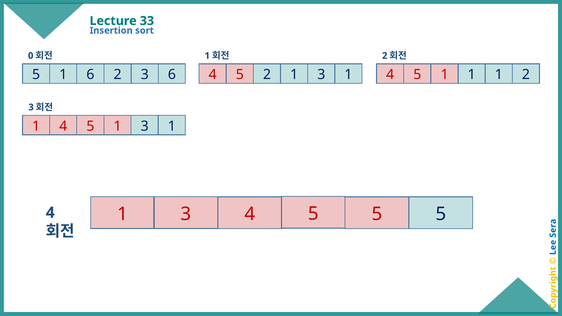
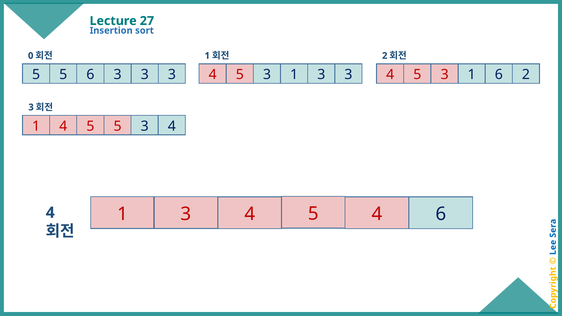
33: 33 -> 27
1 at (63, 75): 1 -> 5
6 2: 2 -> 3
6 at (172, 75): 6 -> 3
2 at (267, 75): 2 -> 3
1 3 1: 1 -> 3
1 at (445, 75): 1 -> 3
4 1 1: 1 -> 6
1 at (118, 126): 1 -> 5
4 3 1: 1 -> 4
5 at (377, 214): 5 -> 4
4 5: 5 -> 6
